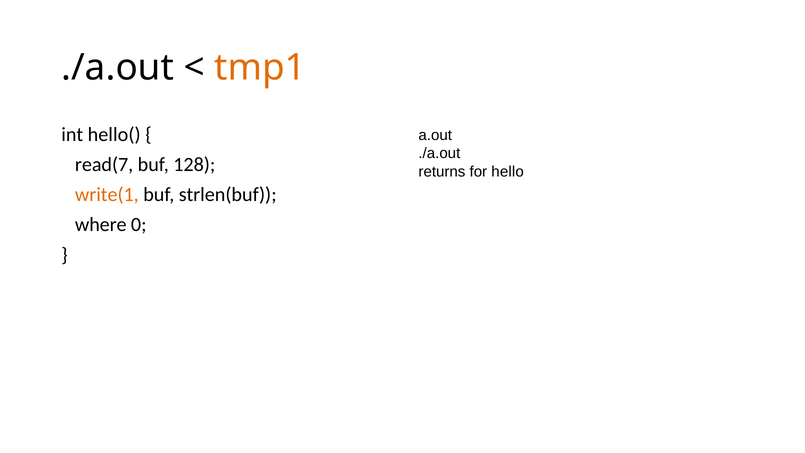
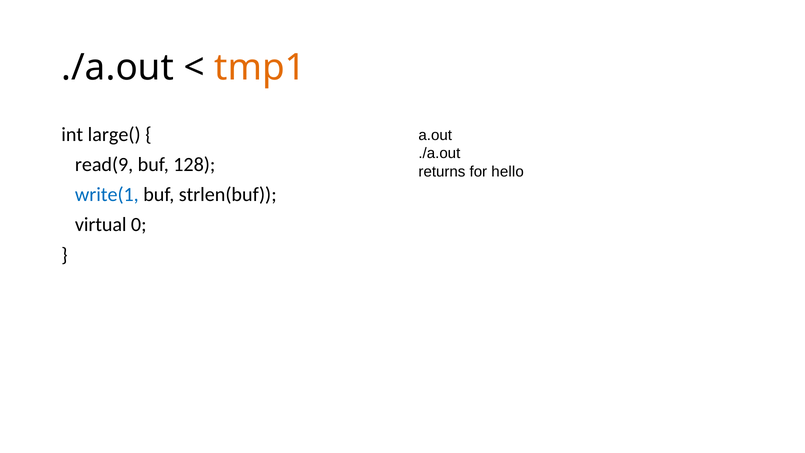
hello(: hello( -> large(
read(7: read(7 -> read(9
write(1 colour: orange -> blue
where: where -> virtual
